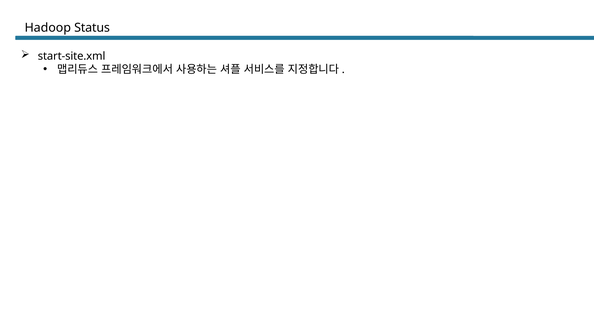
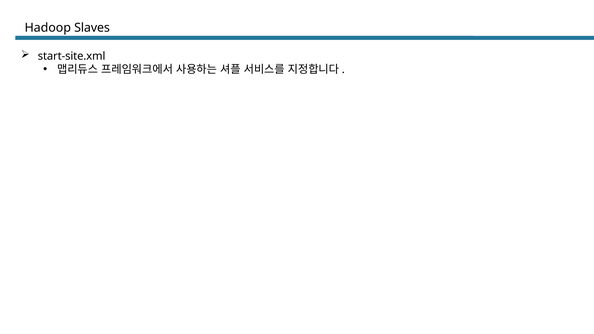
Status: Status -> Slaves
